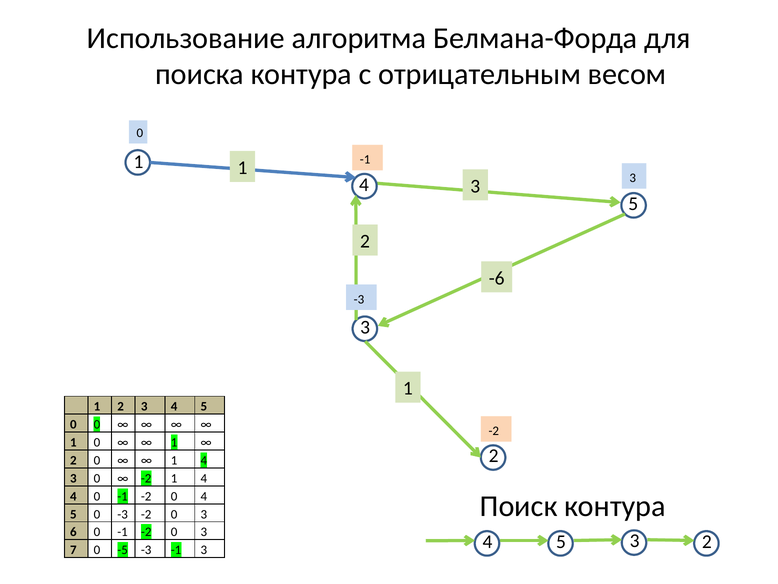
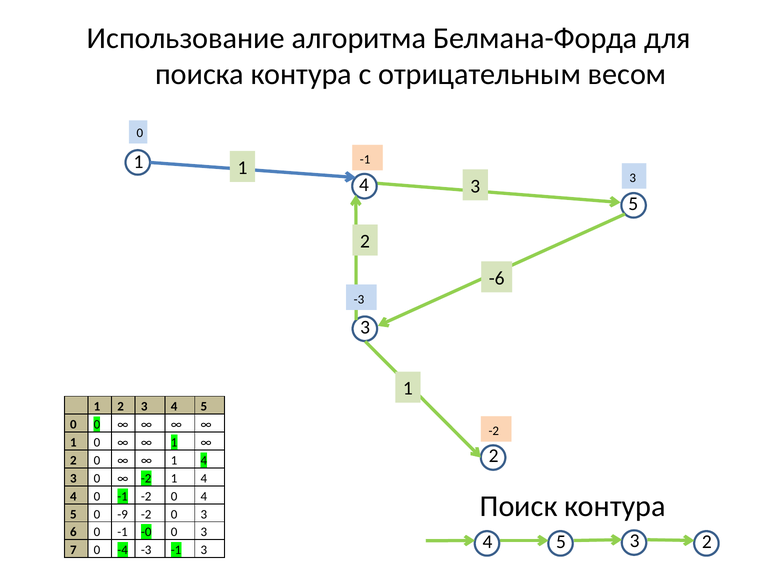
0 -3: -3 -> -9
6 0 -1 -2: -2 -> -0
-5: -5 -> -4
